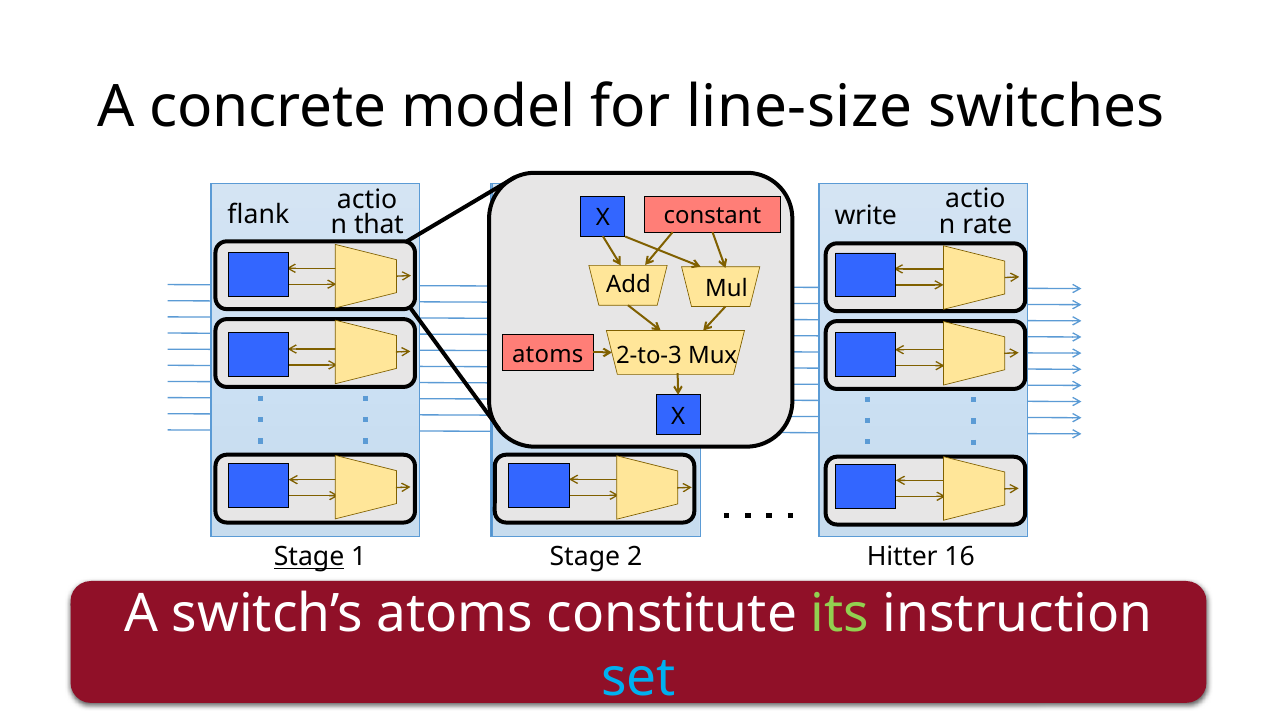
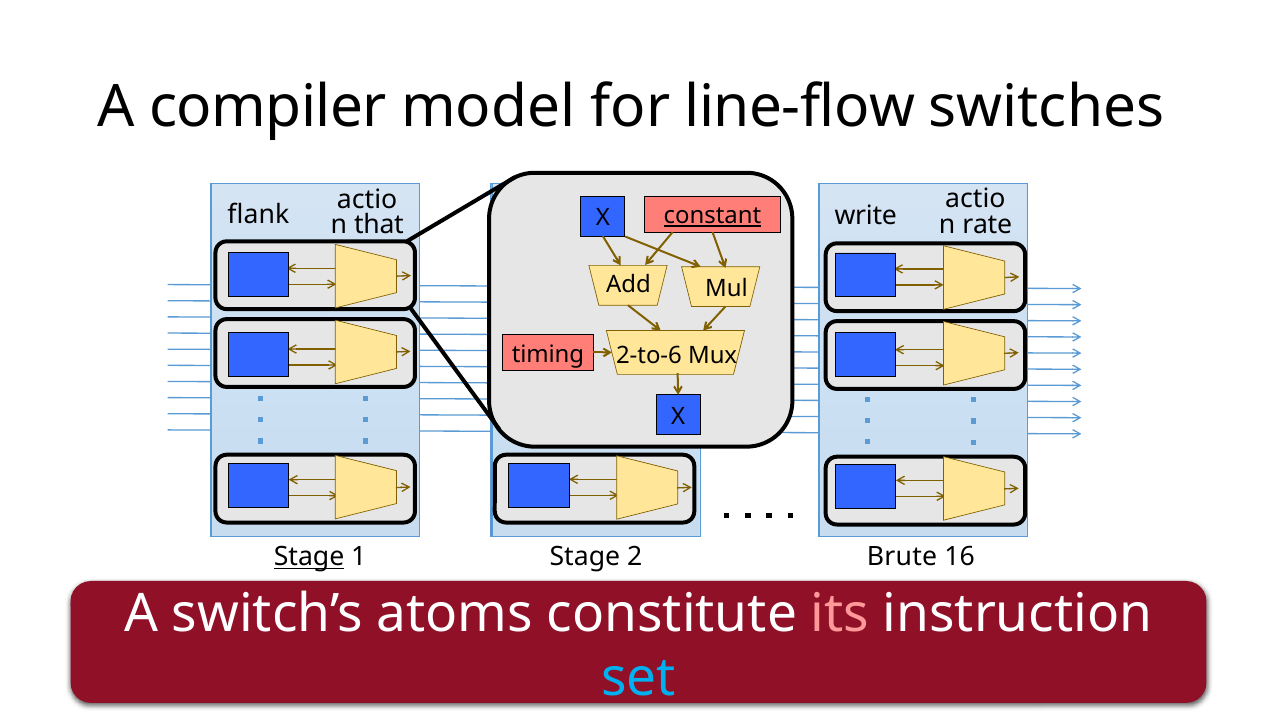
concrete: concrete -> compiler
line-size: line-size -> line-flow
constant underline: none -> present
atoms at (548, 354): atoms -> timing
2-to-3: 2-to-3 -> 2-to-6
Hitter: Hitter -> Brute
its colour: light green -> pink
